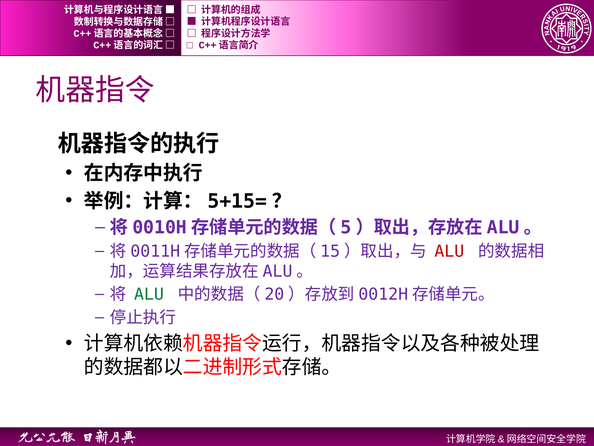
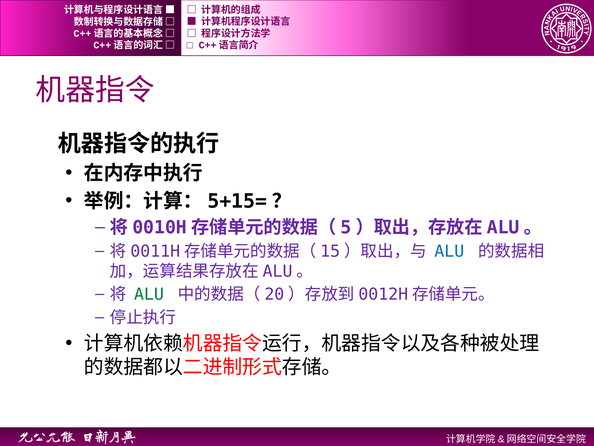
ALU at (449, 251) colour: red -> blue
